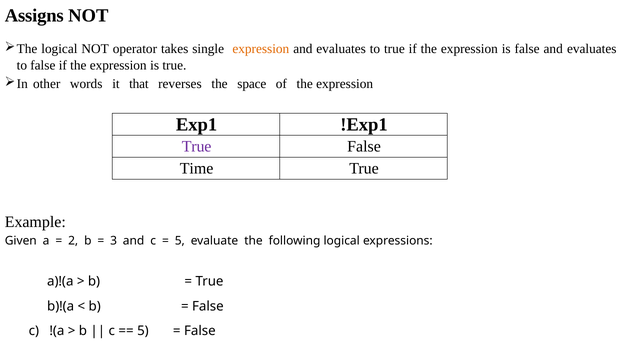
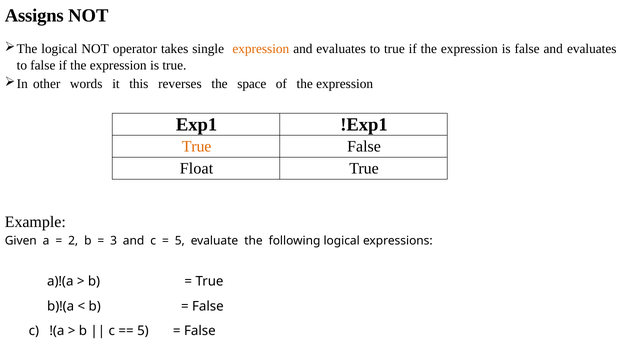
that: that -> this
True at (197, 146) colour: purple -> orange
Time: Time -> Float
